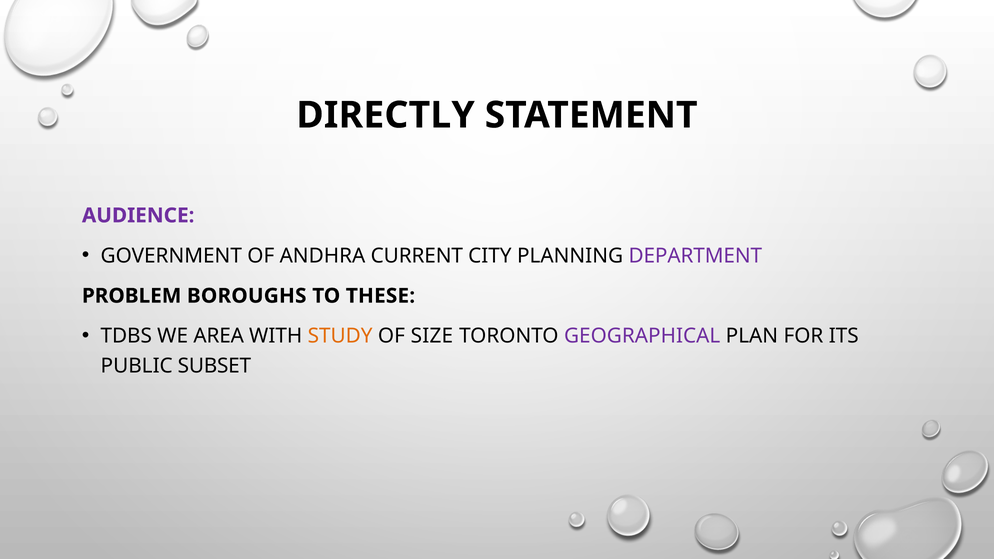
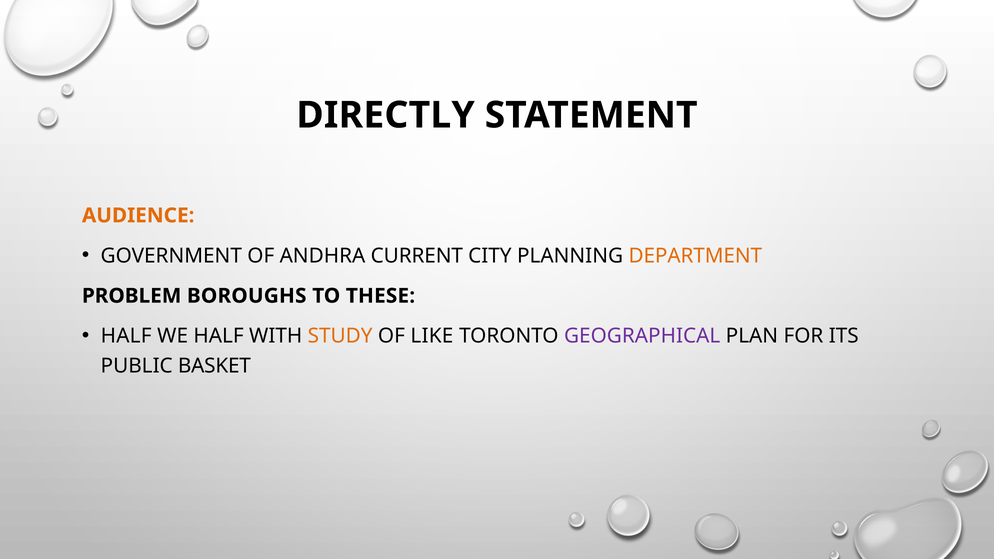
AUDIENCE colour: purple -> orange
DEPARTMENT colour: purple -> orange
TDBS at (126, 336): TDBS -> HALF
WE AREA: AREA -> HALF
SIZE: SIZE -> LIKE
SUBSET: SUBSET -> BASKET
